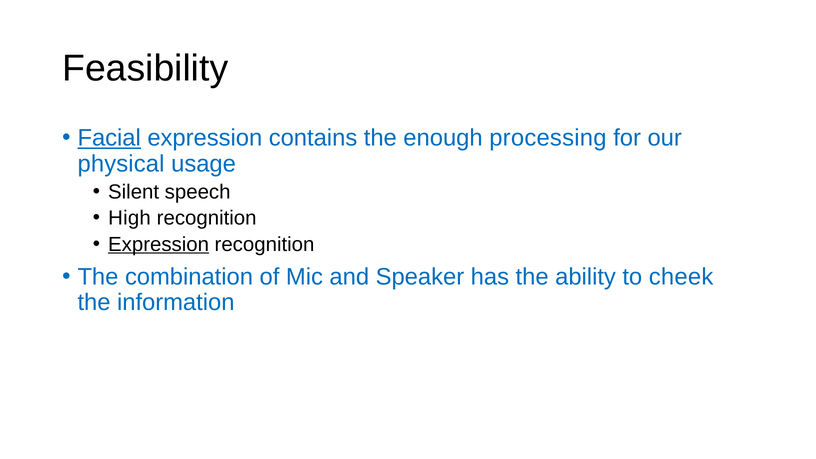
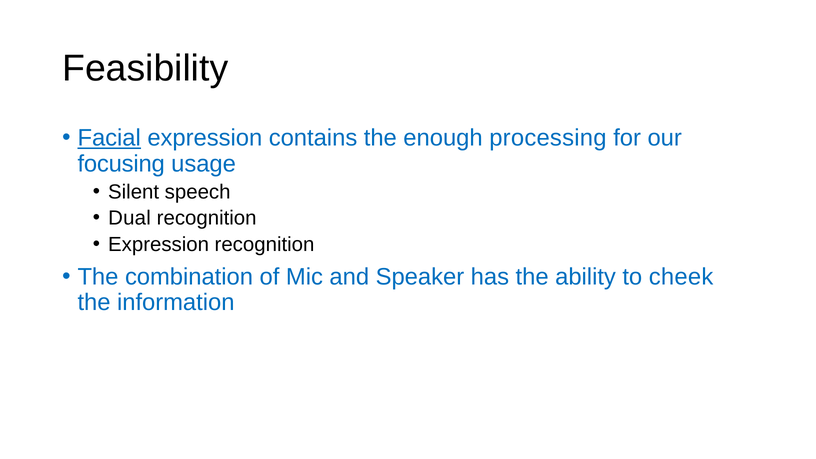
physical: physical -> focusing
High: High -> Dual
Expression at (159, 244) underline: present -> none
